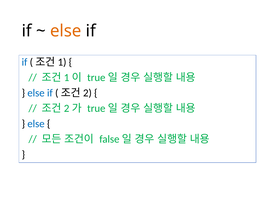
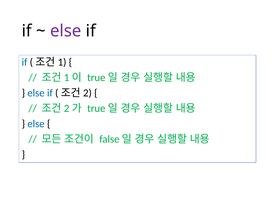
else at (66, 31) colour: orange -> purple
